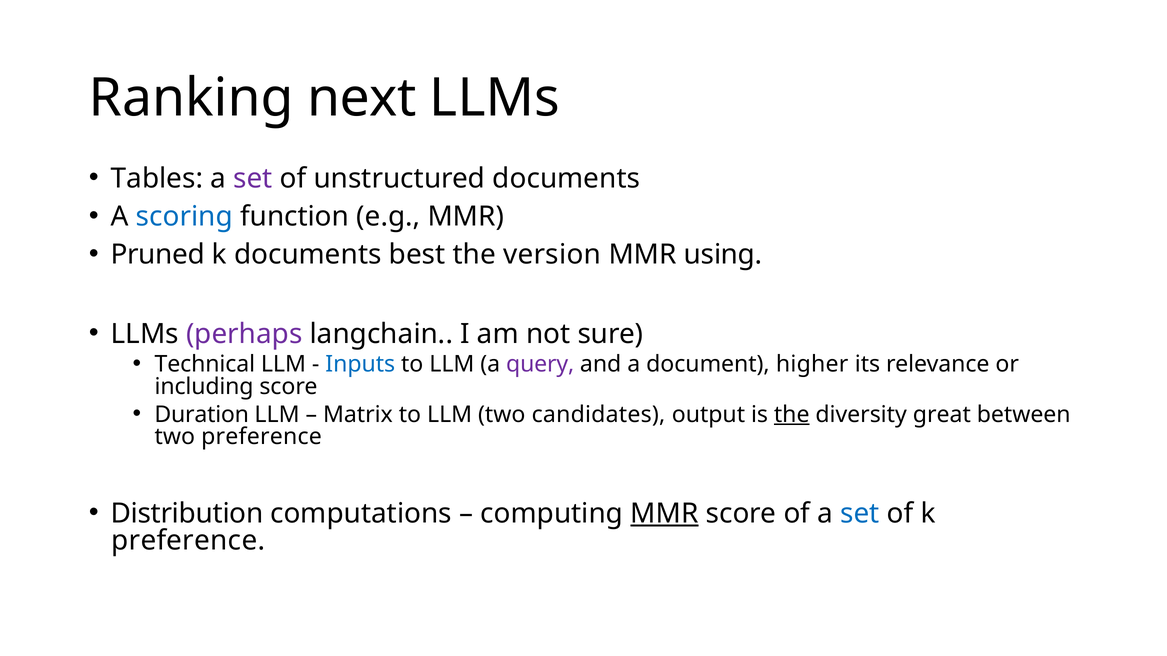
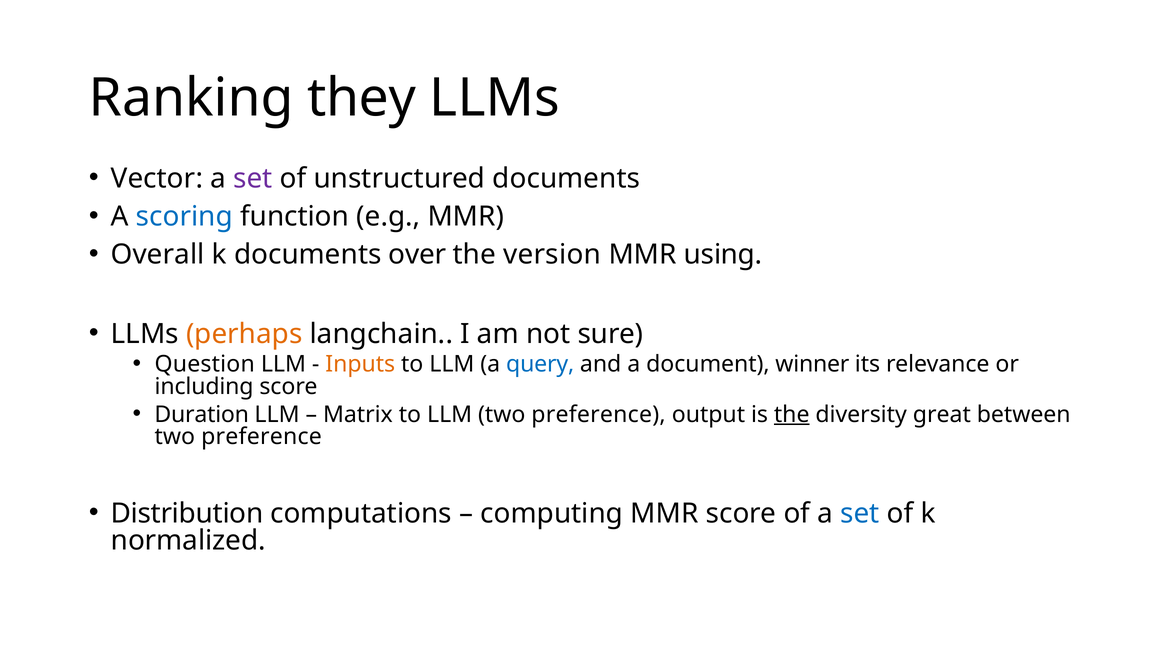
next: next -> they
Tables: Tables -> Vector
Pruned: Pruned -> Overall
best: best -> over
perhaps colour: purple -> orange
Technical: Technical -> Question
Inputs colour: blue -> orange
query colour: purple -> blue
higher: higher -> winner
LLM two candidates: candidates -> preference
MMR at (664, 514) underline: present -> none
preference at (188, 541): preference -> normalized
